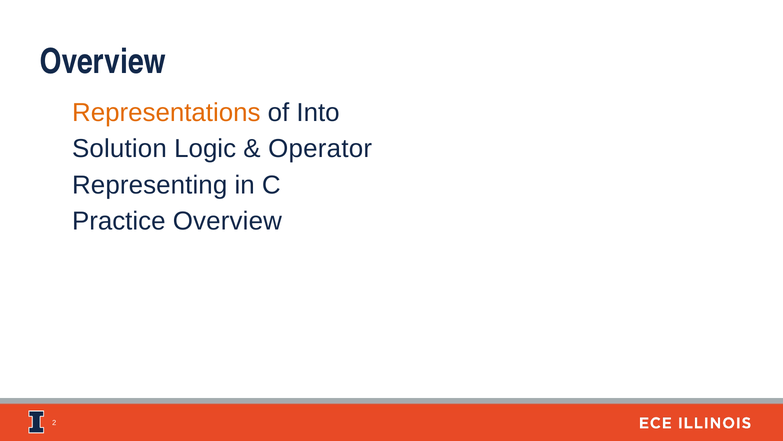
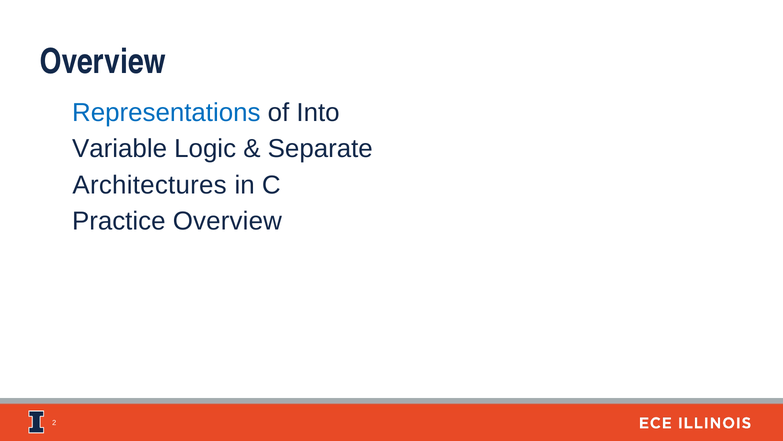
Representations colour: orange -> blue
Solution: Solution -> Variable
Operator: Operator -> Separate
Representing: Representing -> Architectures
